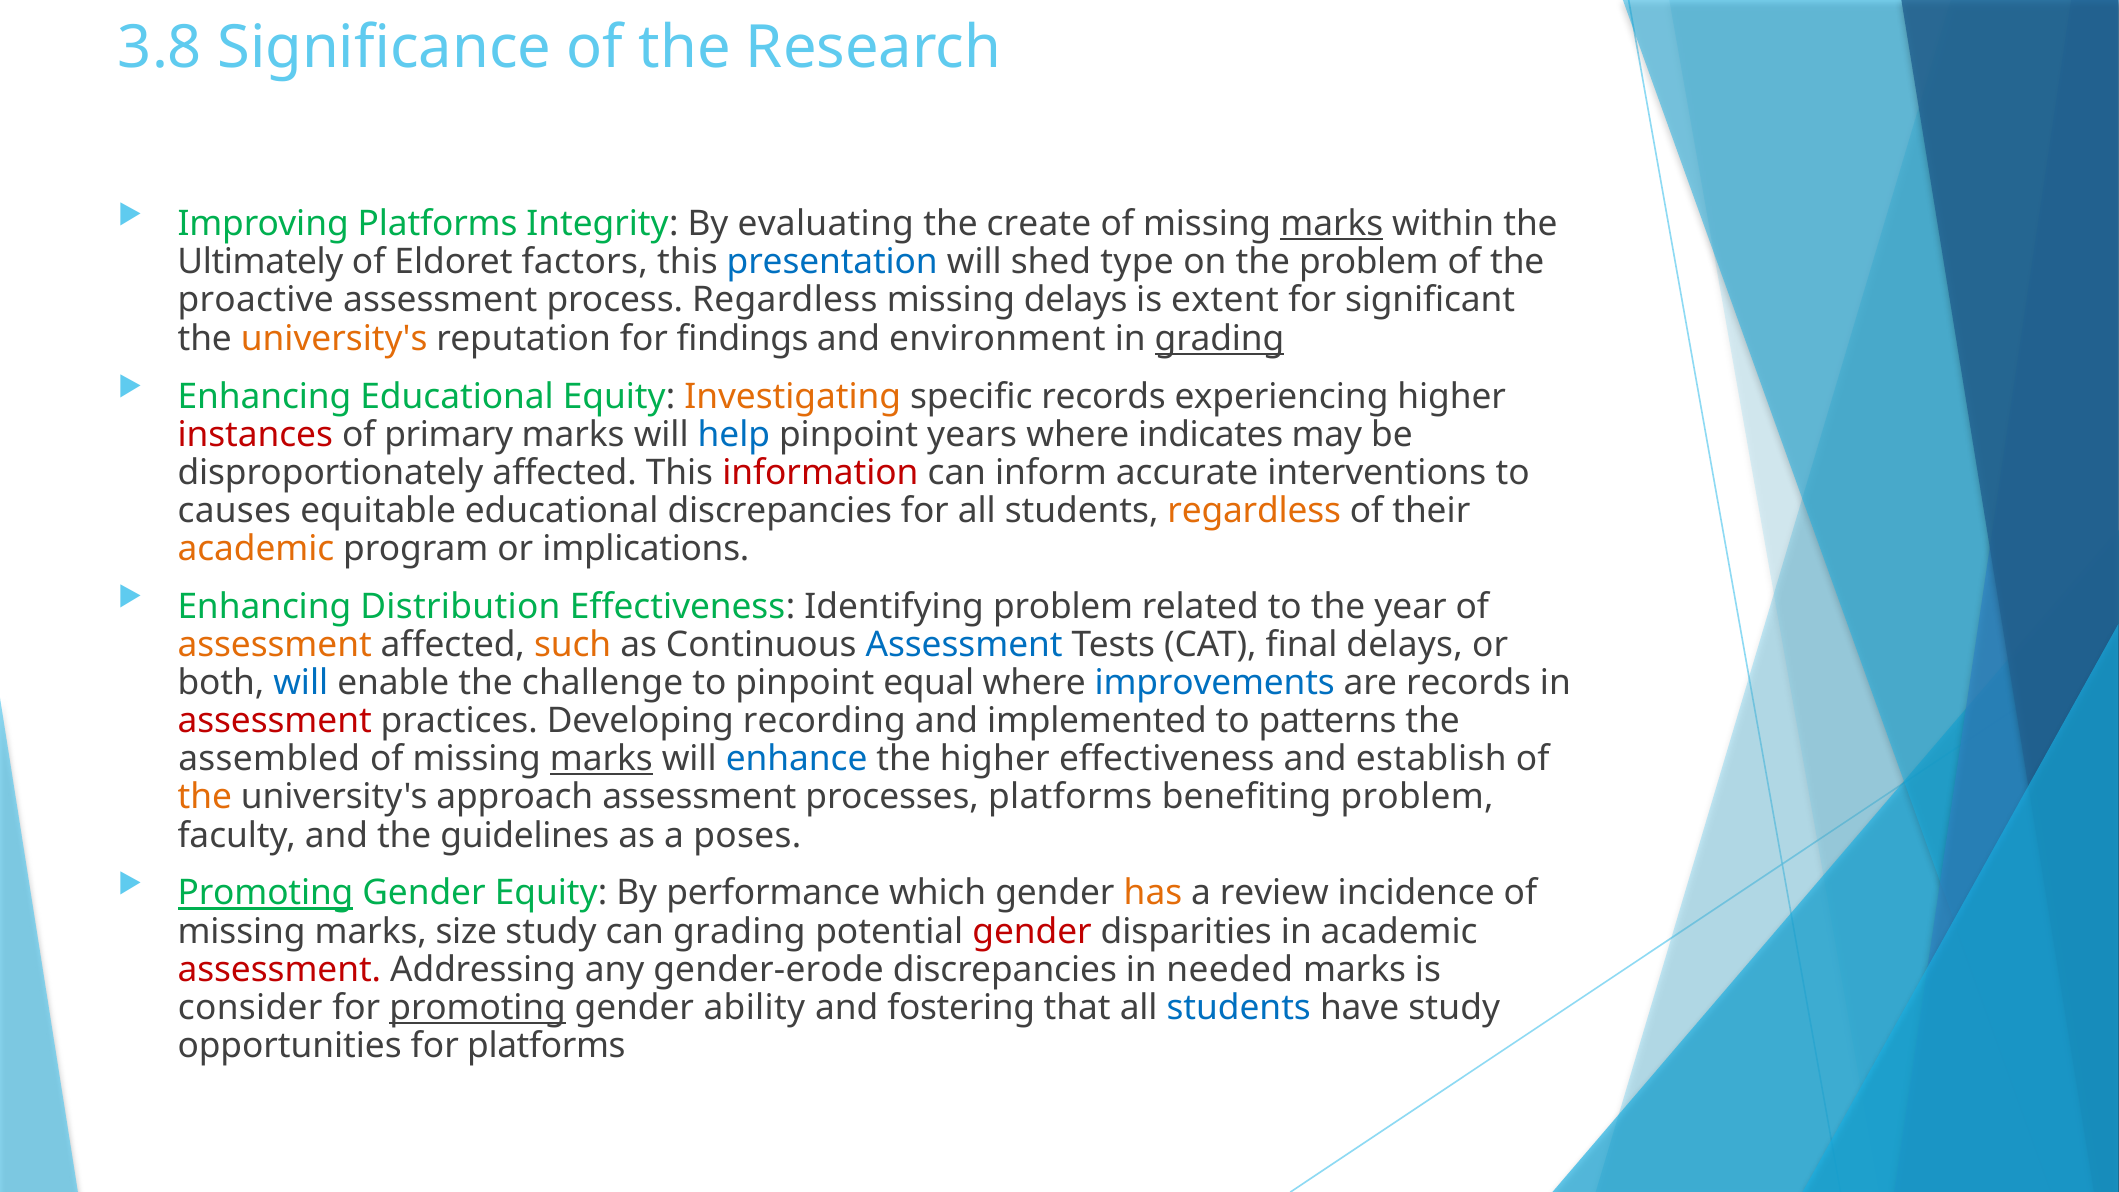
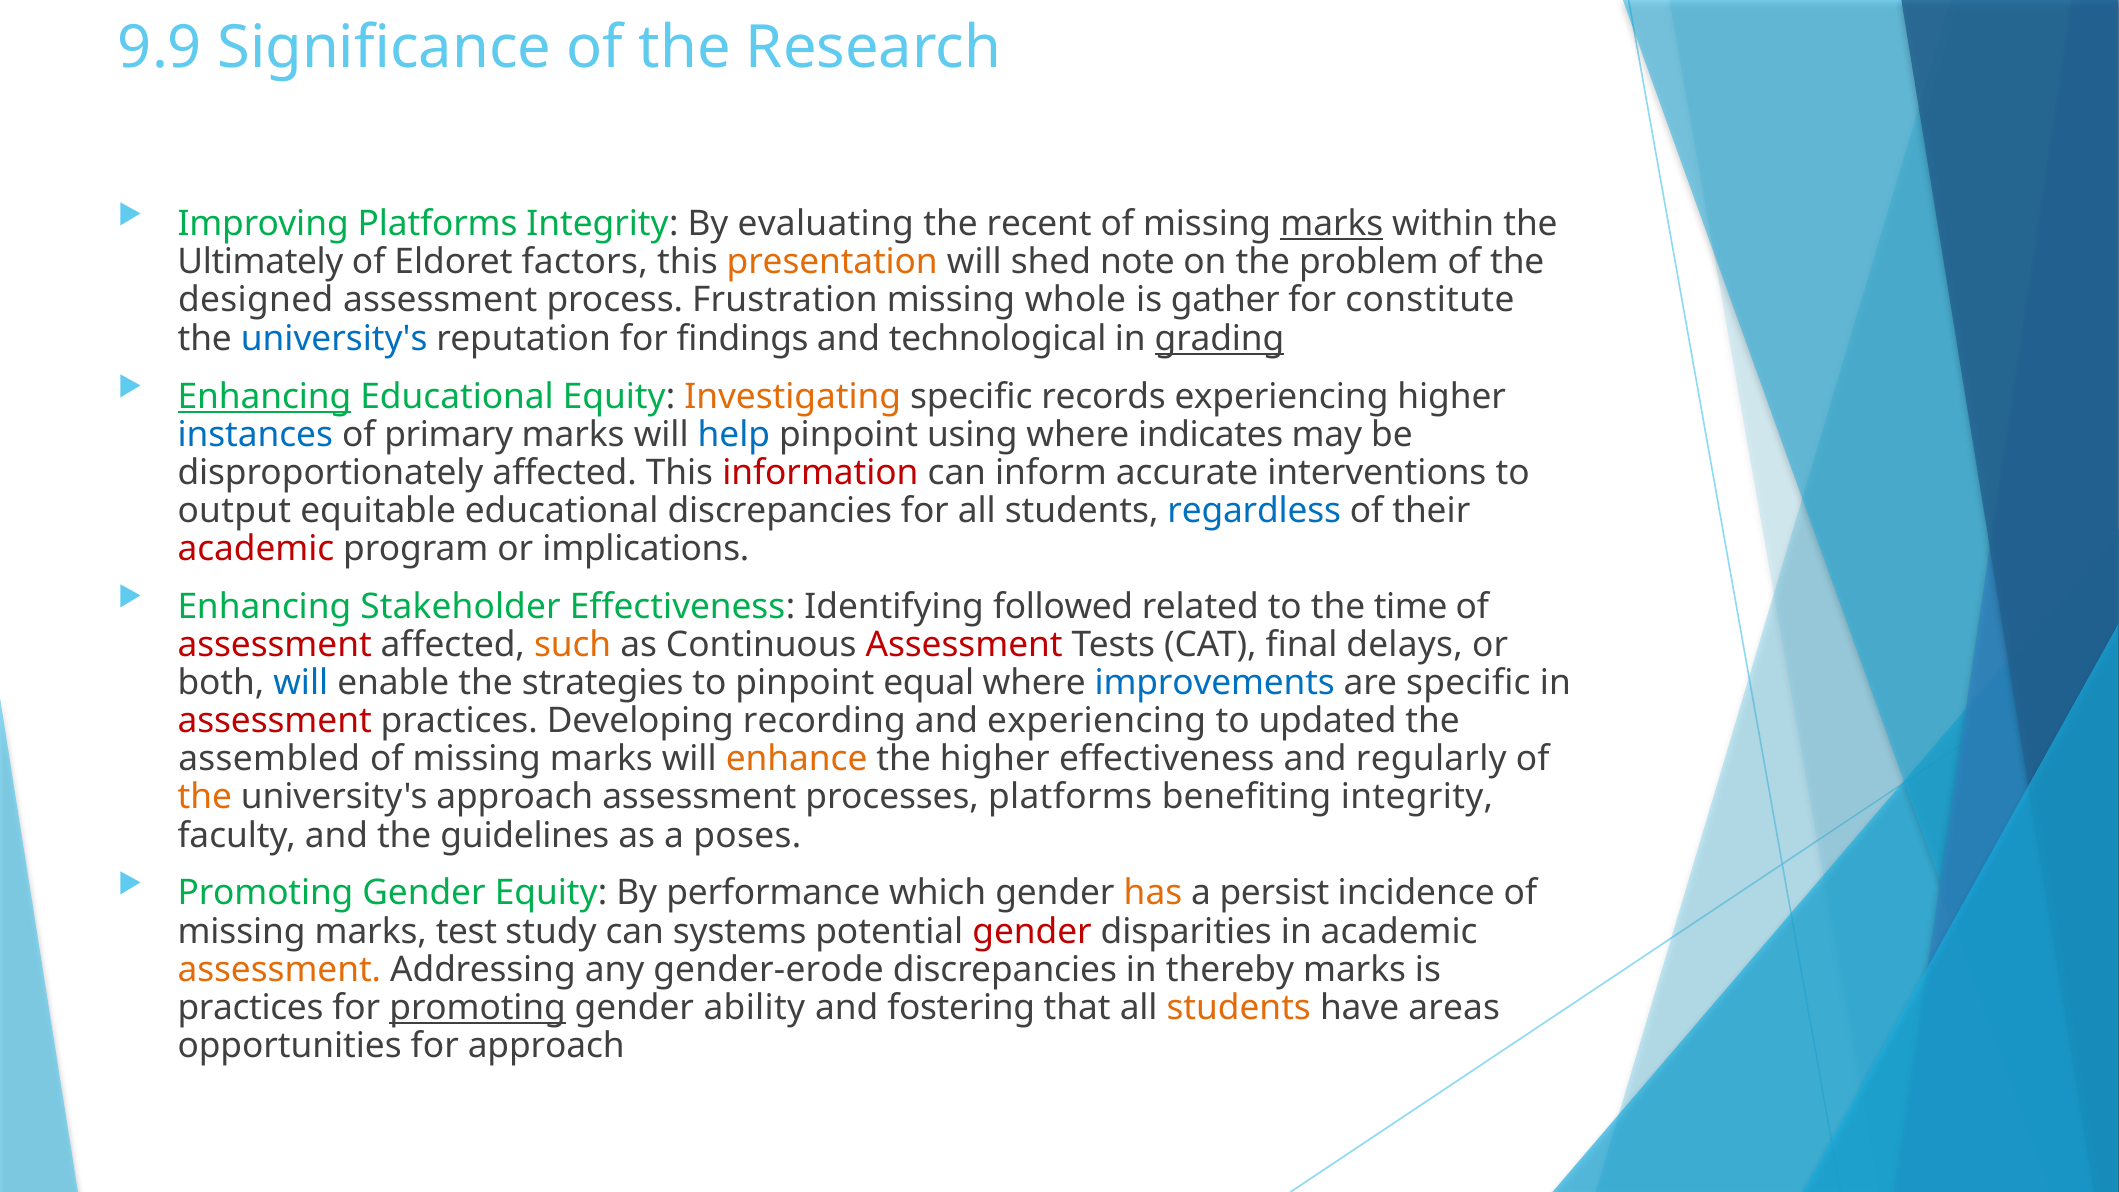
3.8: 3.8 -> 9.9
create: create -> recent
presentation colour: blue -> orange
type: type -> note
proactive: proactive -> designed
process Regardless: Regardless -> Frustration
missing delays: delays -> whole
extent: extent -> gather
significant: significant -> constitute
university's at (334, 338) colour: orange -> blue
environment: environment -> technological
Enhancing at (264, 396) underline: none -> present
instances colour: red -> blue
years: years -> using
causes: causes -> output
regardless at (1254, 511) colour: orange -> blue
academic at (256, 549) colour: orange -> red
Distribution: Distribution -> Stakeholder
Identifying problem: problem -> followed
year: year -> time
assessment at (275, 645) colour: orange -> red
Assessment at (964, 645) colour: blue -> red
challenge: challenge -> strategies
are records: records -> specific
and implemented: implemented -> experiencing
patterns: patterns -> updated
marks at (601, 759) underline: present -> none
enhance colour: blue -> orange
establish: establish -> regularly
benefiting problem: problem -> integrity
Promoting at (266, 893) underline: present -> none
review: review -> persist
size: size -> test
can grading: grading -> systems
assessment at (279, 969) colour: red -> orange
needed: needed -> thereby
consider at (250, 1008): consider -> practices
students at (1239, 1008) colour: blue -> orange
have study: study -> areas
for platforms: platforms -> approach
